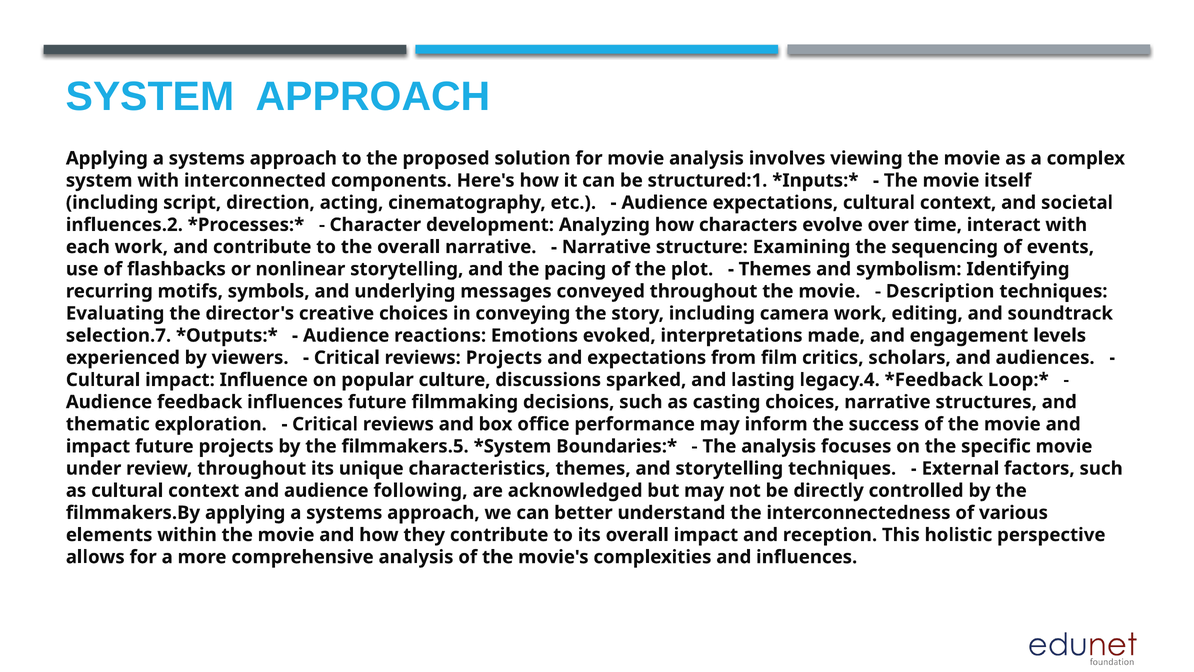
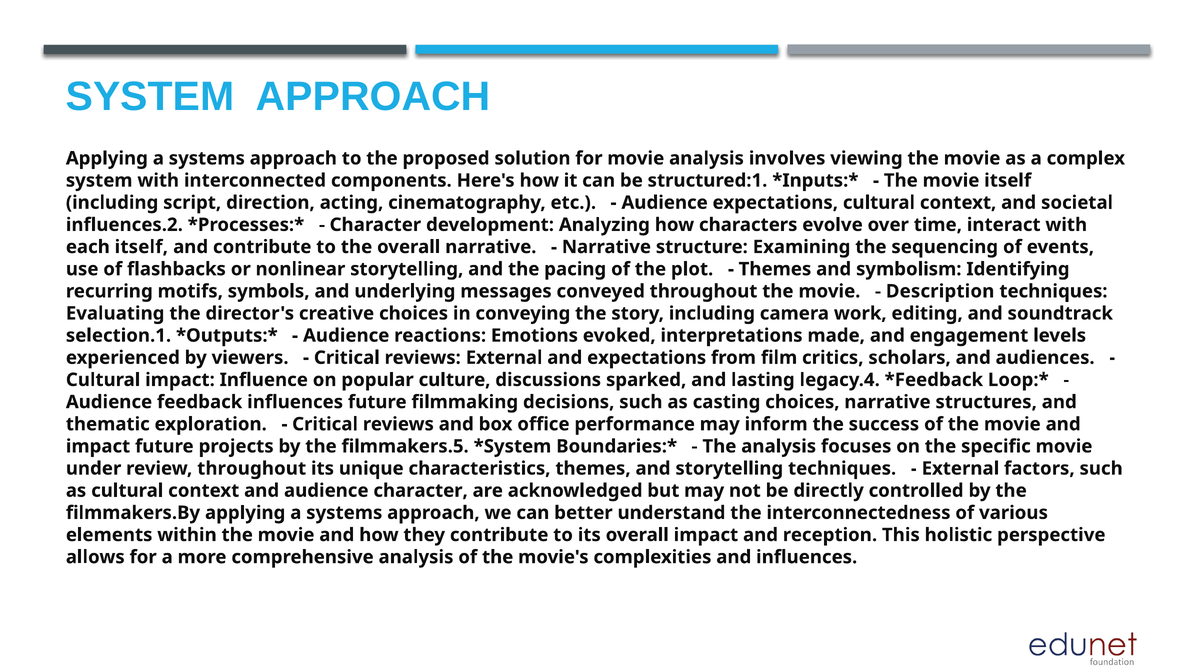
each work: work -> itself
selection.7: selection.7 -> selection.1
reviews Projects: Projects -> External
audience following: following -> character
